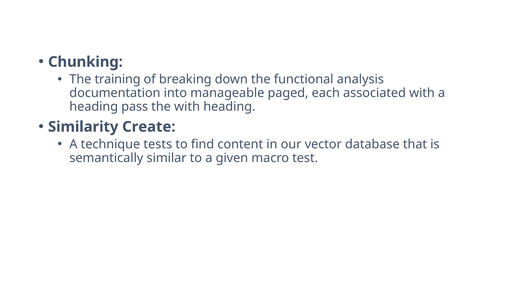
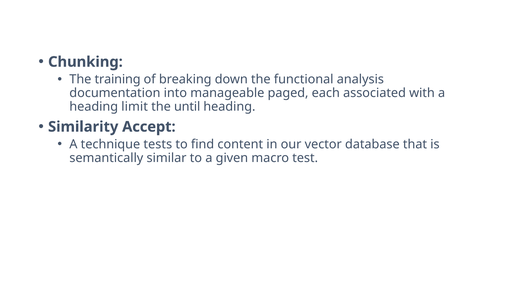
pass: pass -> limit
the with: with -> until
Create: Create -> Accept
